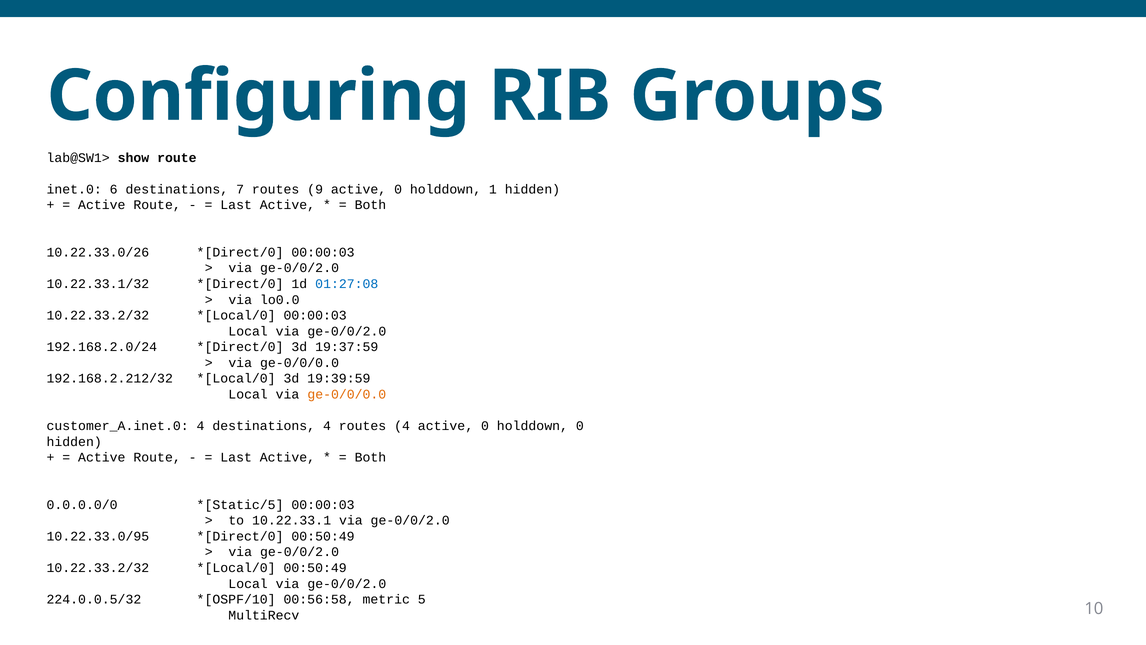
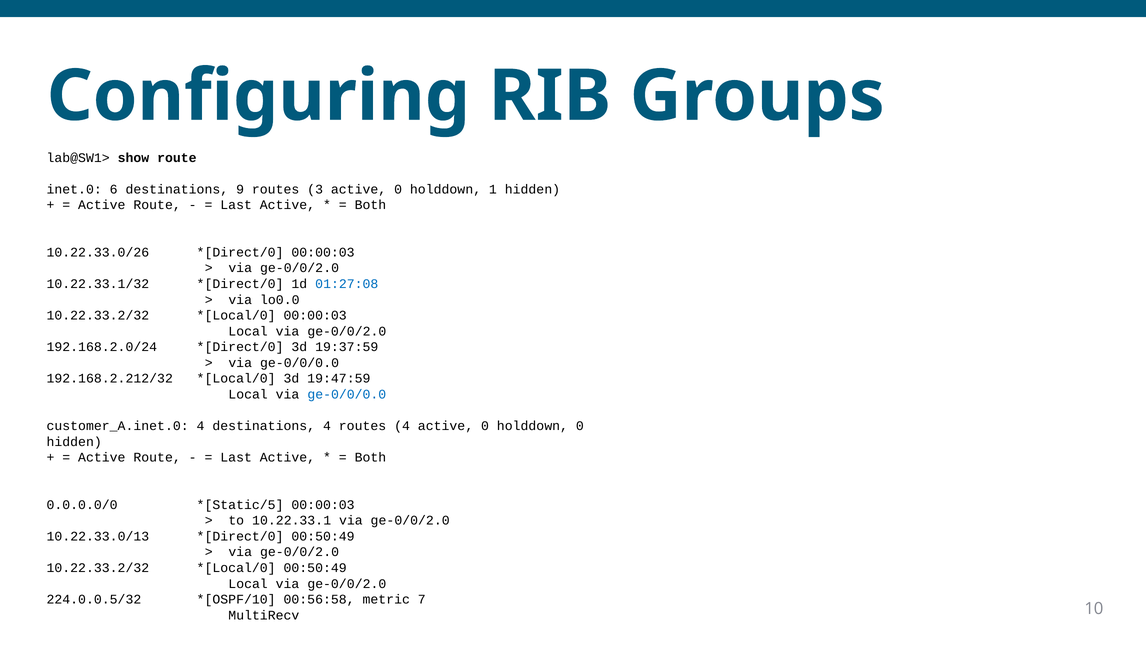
7: 7 -> 9
9: 9 -> 3
19:39:59: 19:39:59 -> 19:47:59
ge-0/0/0.0 at (347, 394) colour: orange -> blue
10.22.33.0/95: 10.22.33.0/95 -> 10.22.33.0/13
5: 5 -> 7
